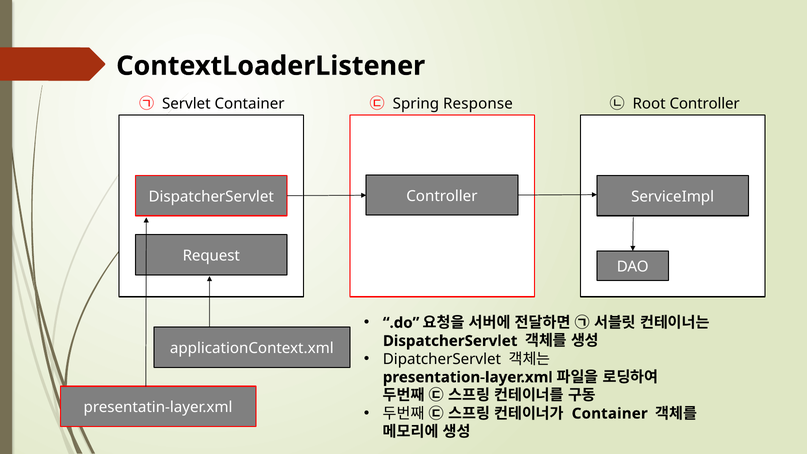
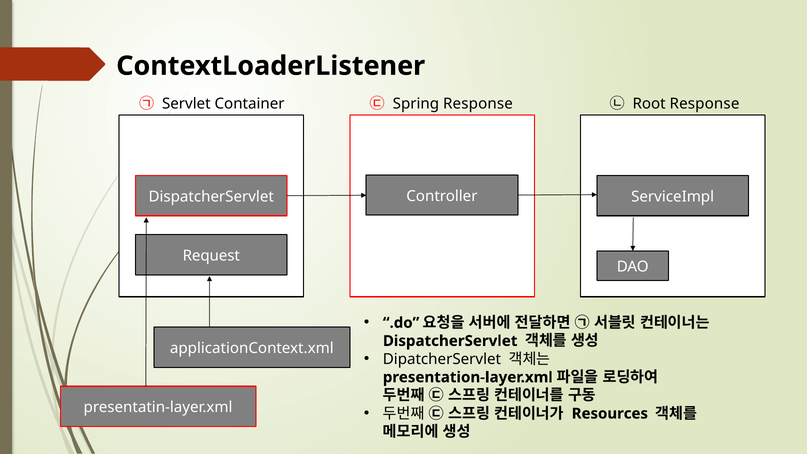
Root Controller: Controller -> Response
Container at (610, 414): Container -> Resources
